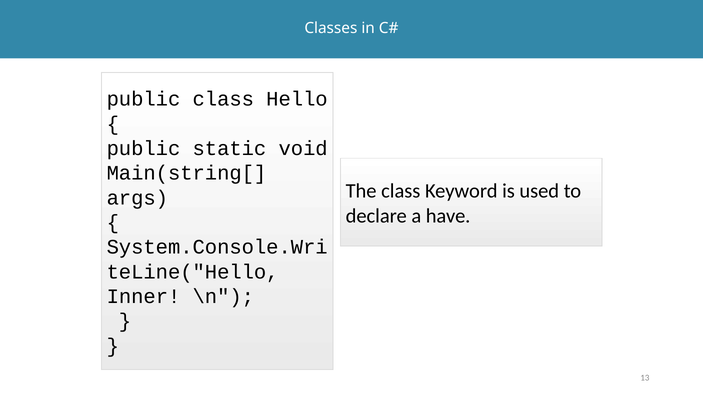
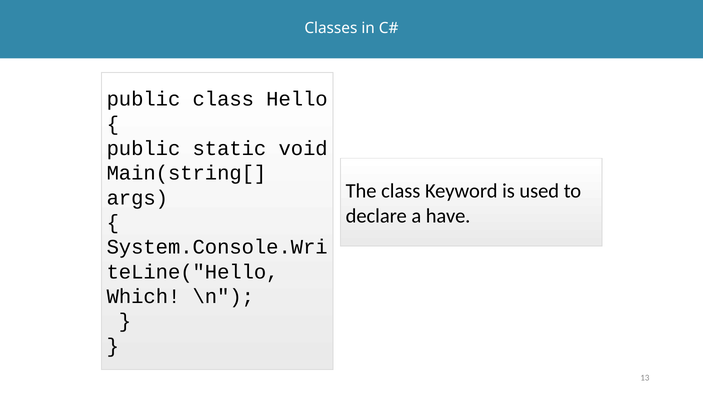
Inner: Inner -> Which
